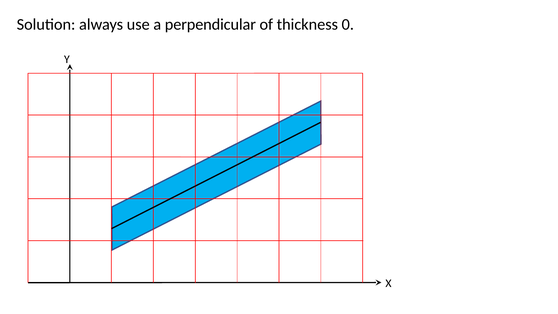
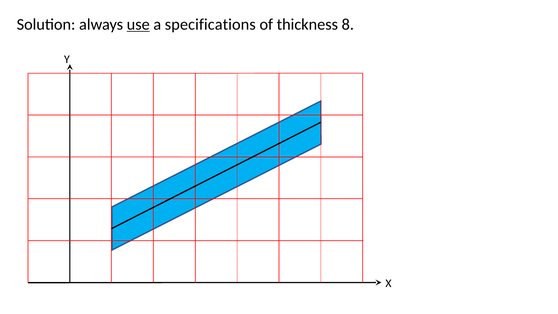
use underline: none -> present
perpendicular: perpendicular -> specifications
0: 0 -> 8
